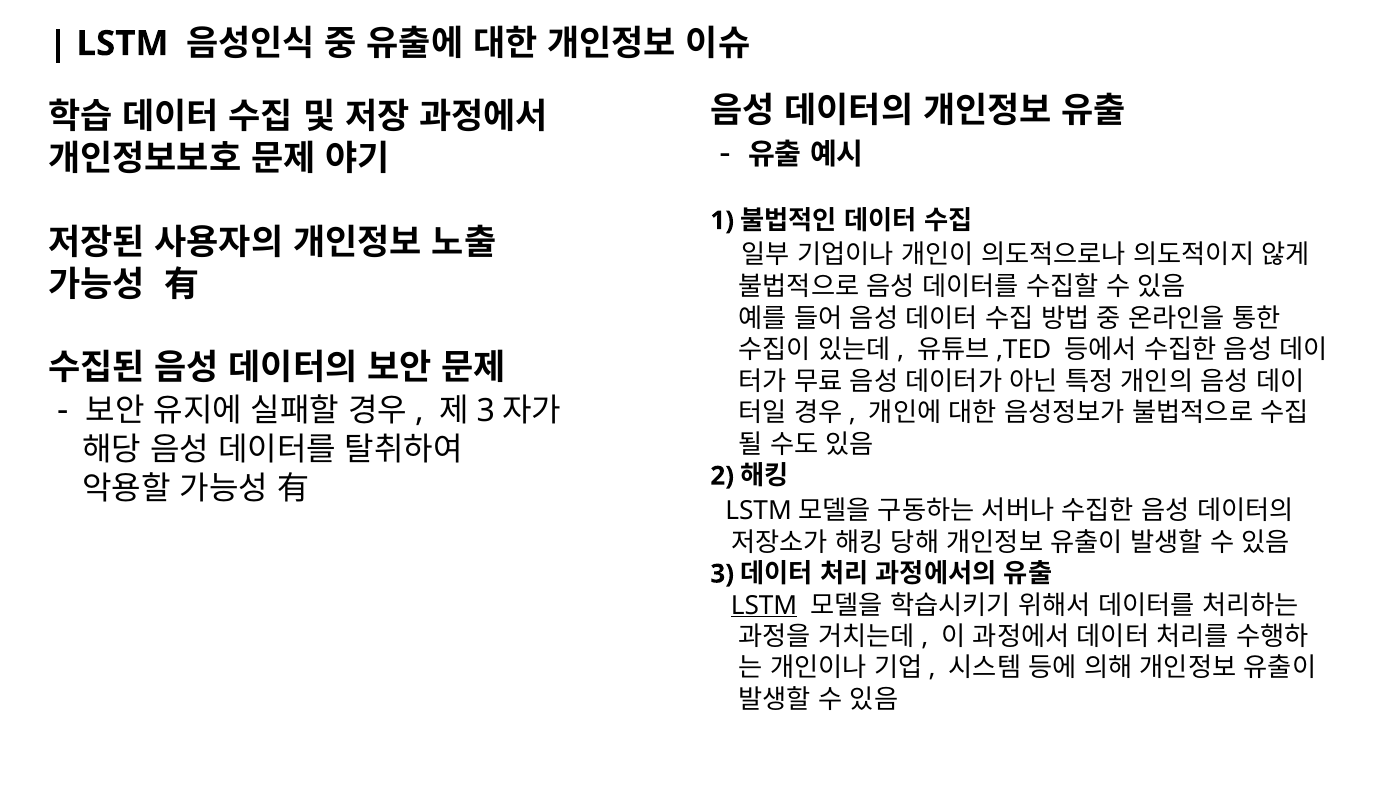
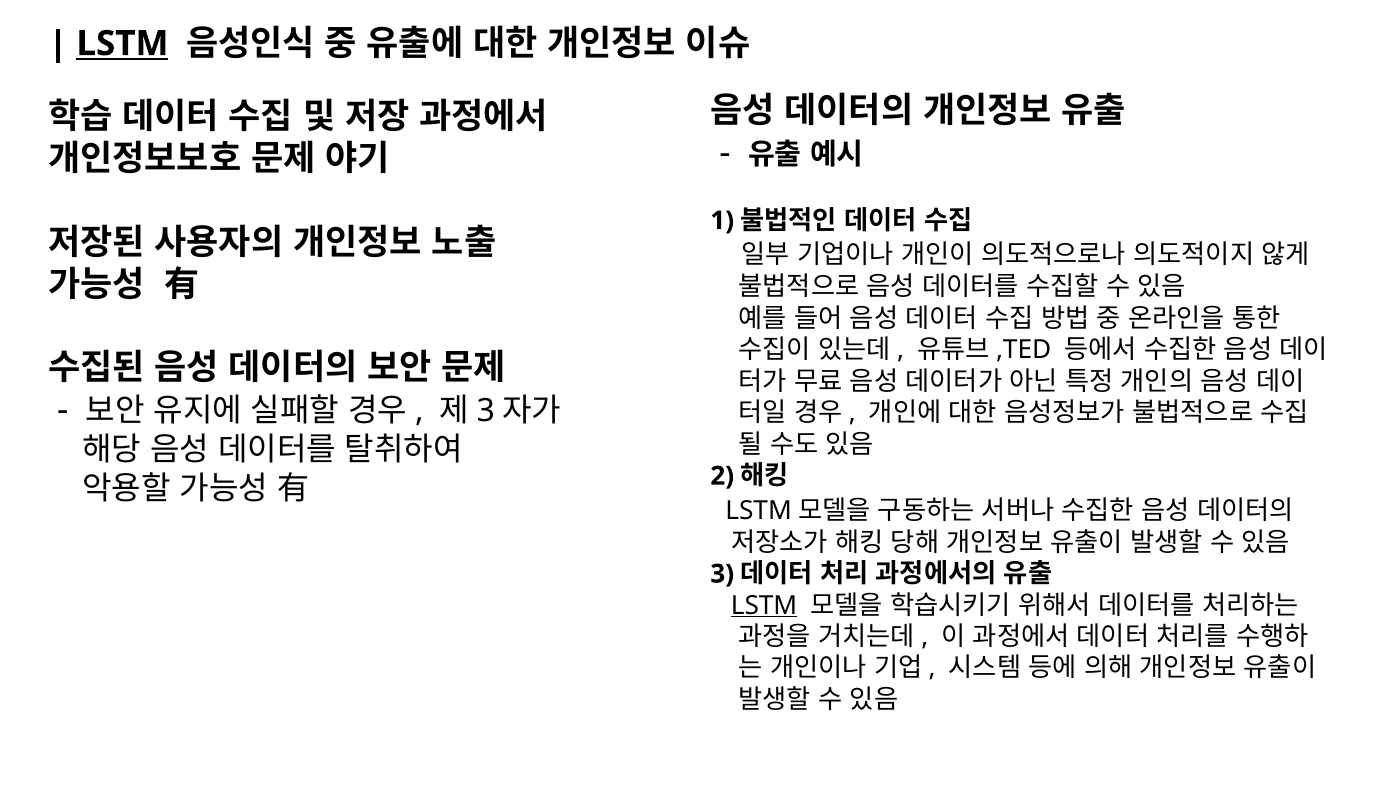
LSTM at (122, 44) underline: none -> present
